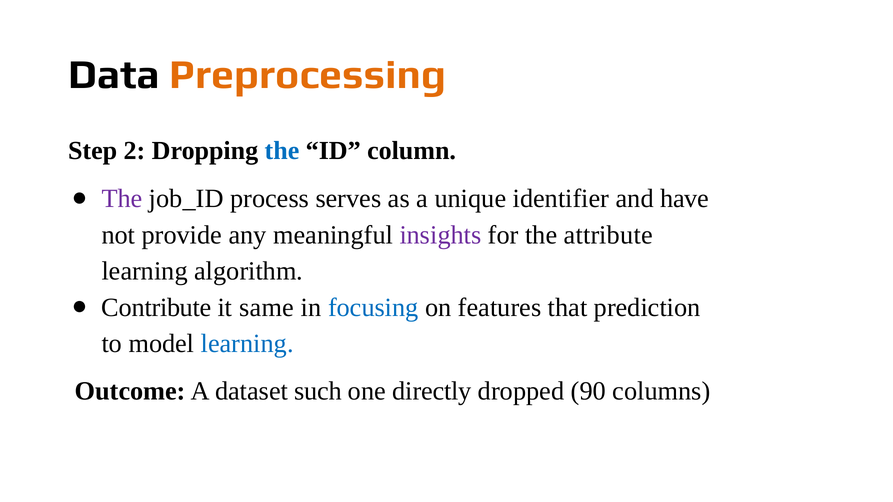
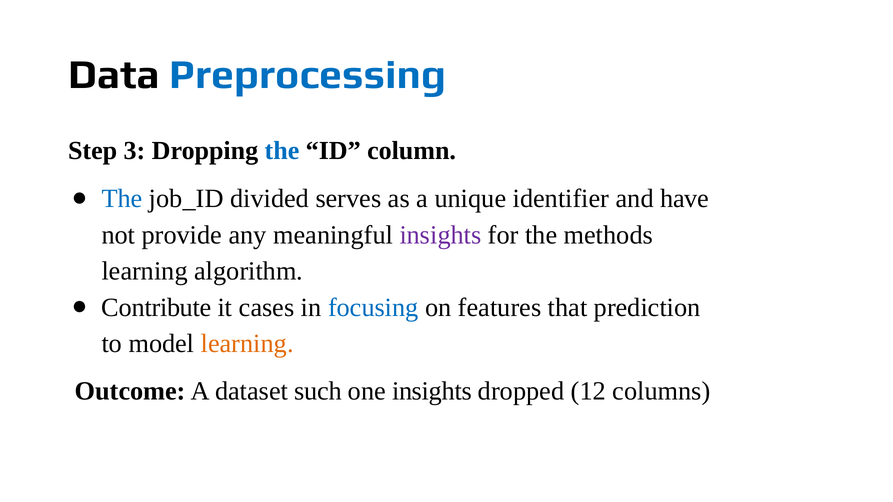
Preprocessing colour: orange -> blue
2: 2 -> 3
The at (122, 199) colour: purple -> blue
process: process -> divided
attribute: attribute -> methods
same: same -> cases
learning at (247, 344) colour: blue -> orange
one directly: directly -> insights
90: 90 -> 12
